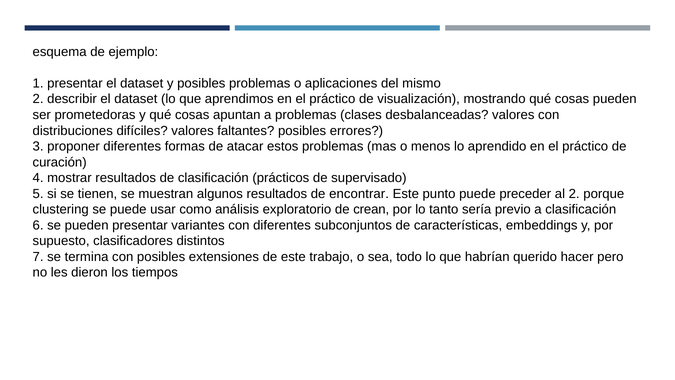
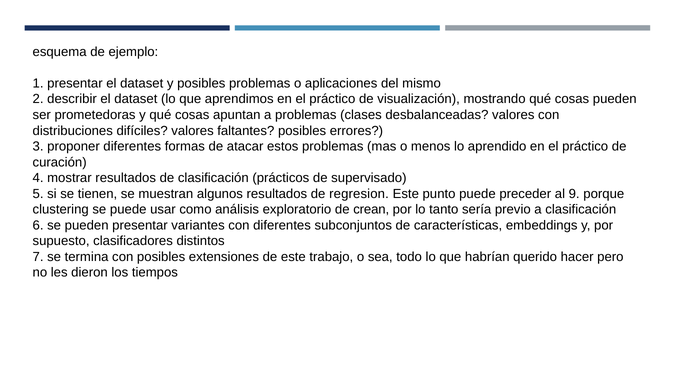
encontrar: encontrar -> regresion
al 2: 2 -> 9
